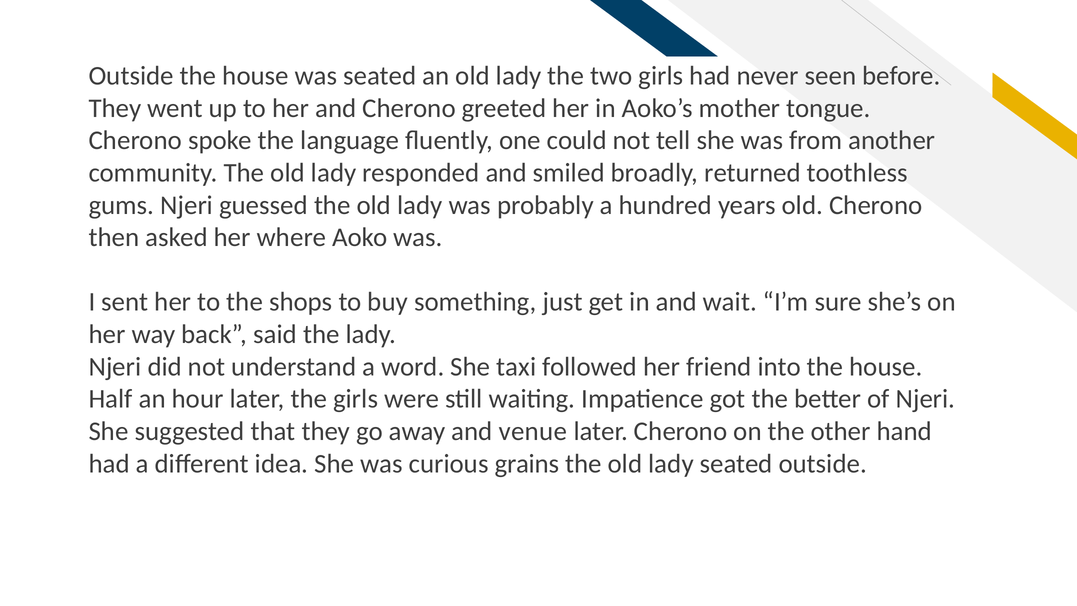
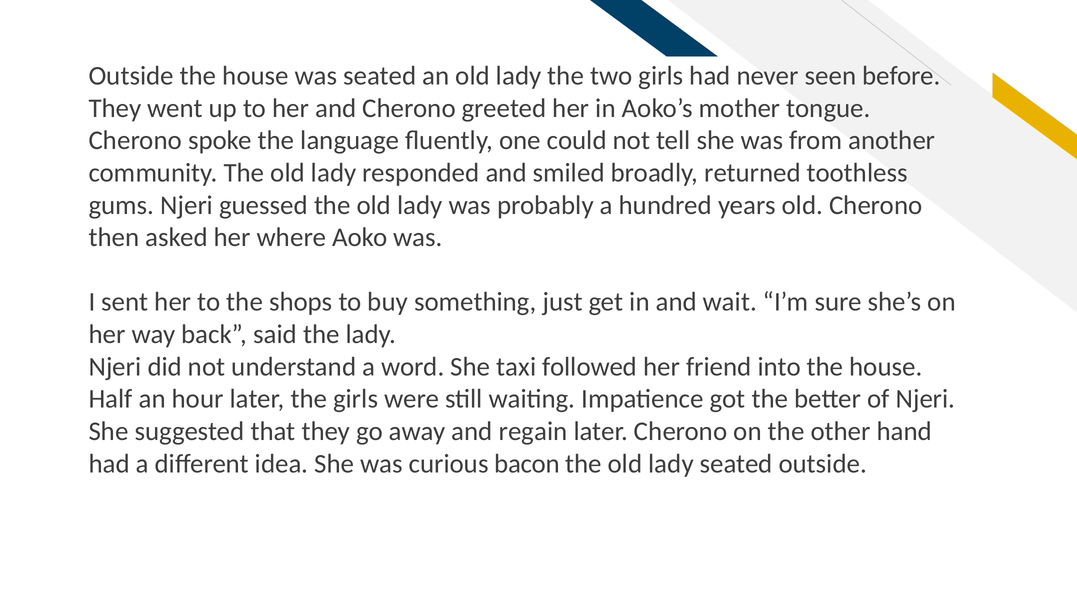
venue: venue -> regain
grains: grains -> bacon
